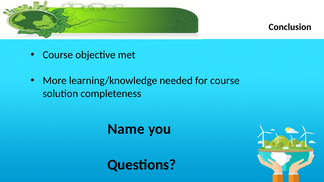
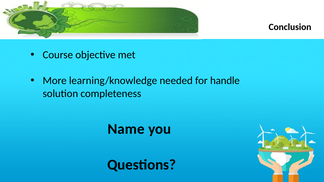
for course: course -> handle
